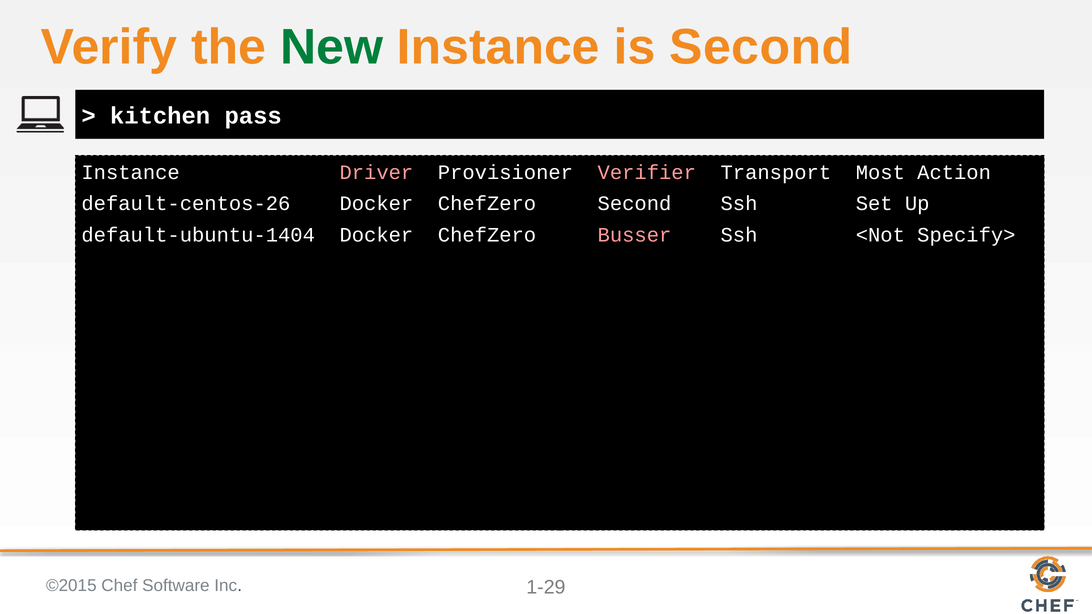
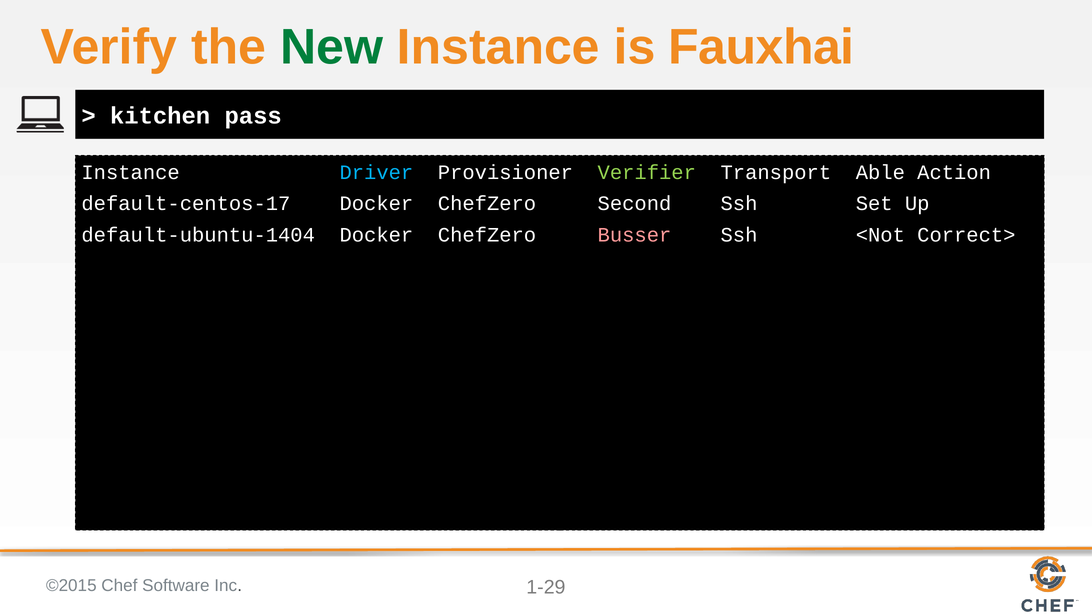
is Second: Second -> Fauxhai
Driver colour: pink -> light blue
Verifier colour: pink -> light green
Most: Most -> Able
default-centos-26: default-centos-26 -> default-centos-17
Specify>: Specify> -> Correct>
